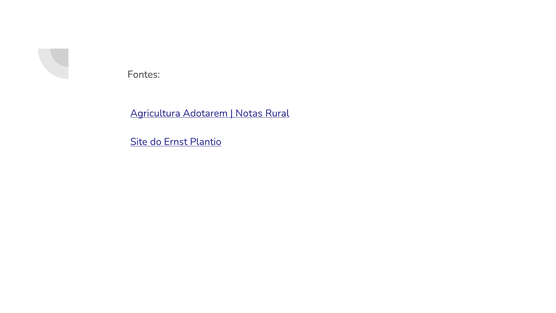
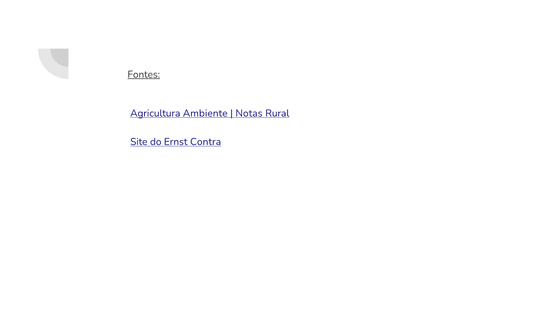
Fontes underline: none -> present
Adotarem: Adotarem -> Ambiente
Plantio: Plantio -> Contra
